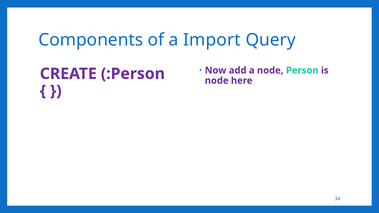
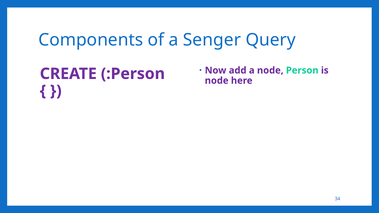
Import: Import -> Senger
